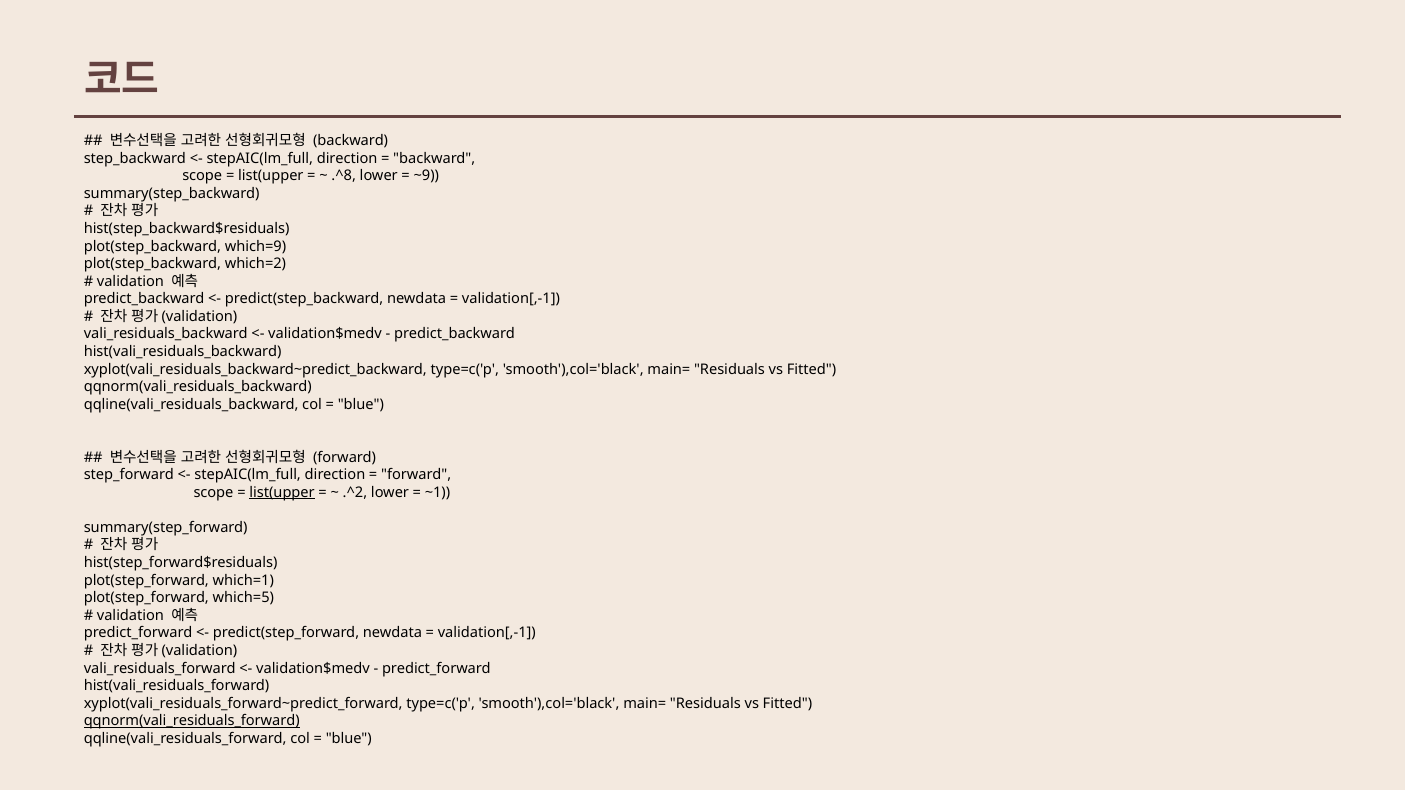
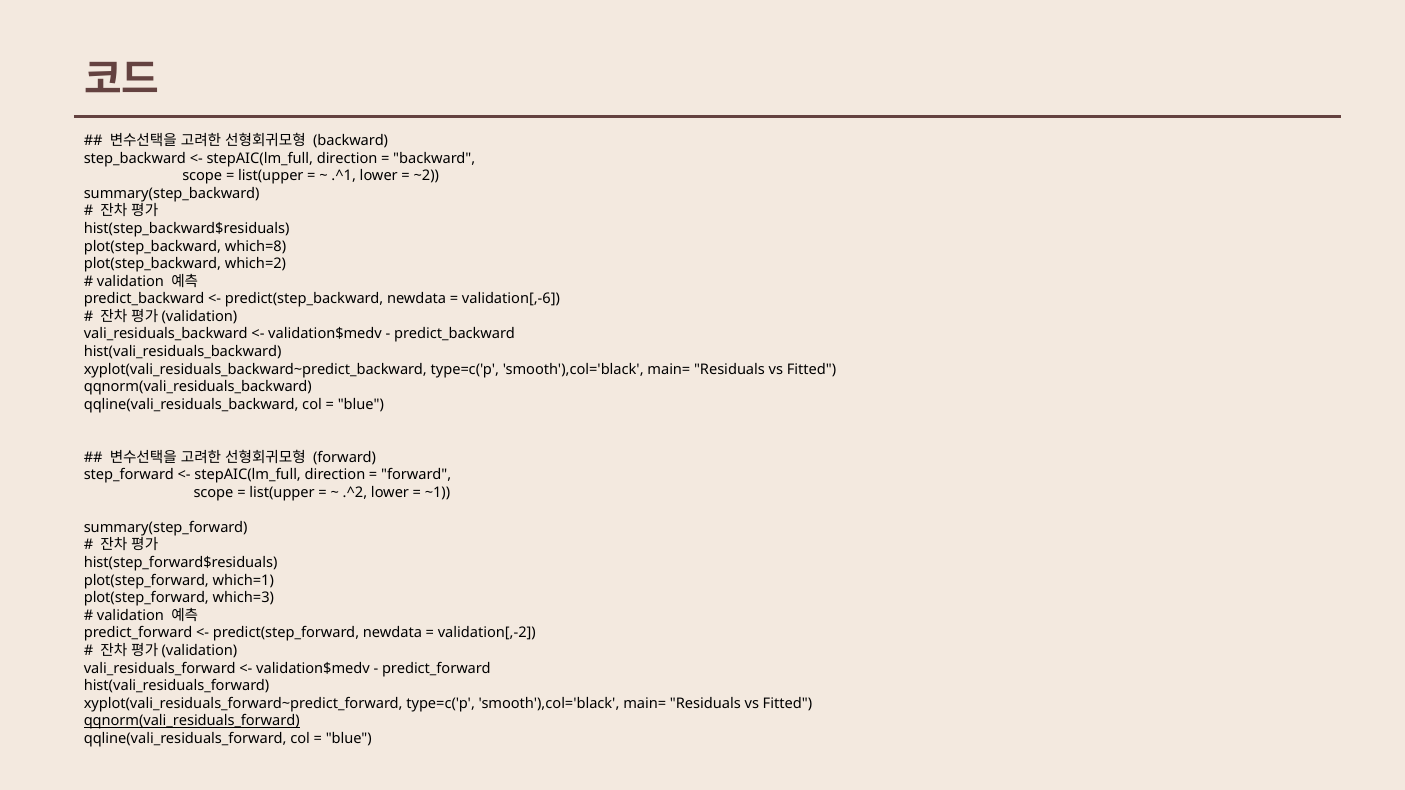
.^8: .^8 -> .^1
~9: ~9 -> ~2
which=9: which=9 -> which=8
validation[,-1 at (511, 299): validation[,-1 -> validation[,-6
list(upper at (282, 493) underline: present -> none
which=5: which=5 -> which=3
validation[,-1 at (487, 633): validation[,-1 -> validation[,-2
